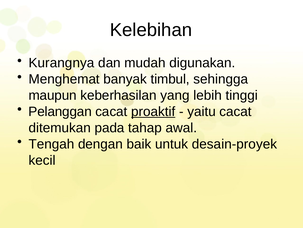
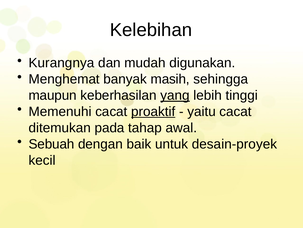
timbul: timbul -> masih
yang underline: none -> present
Pelanggan: Pelanggan -> Memenuhi
Tengah: Tengah -> Sebuah
